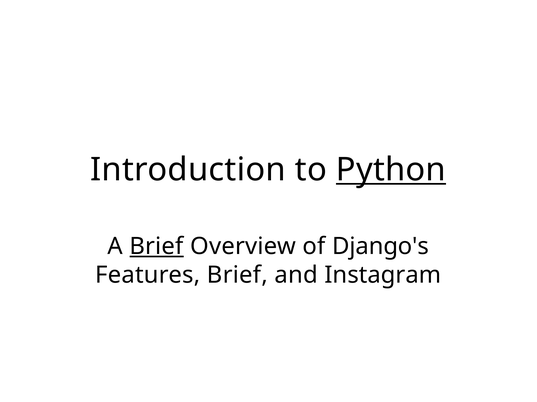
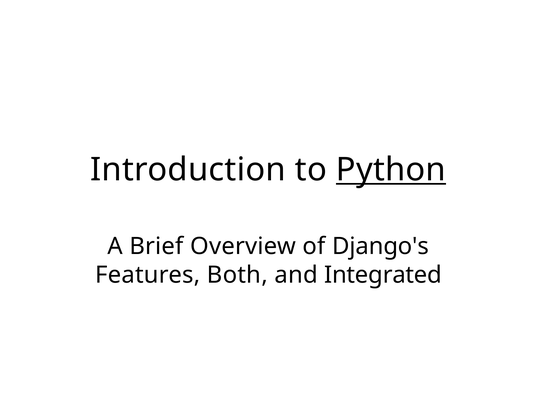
Brief at (156, 247) underline: present -> none
Features Brief: Brief -> Both
Instagram: Instagram -> Integrated
